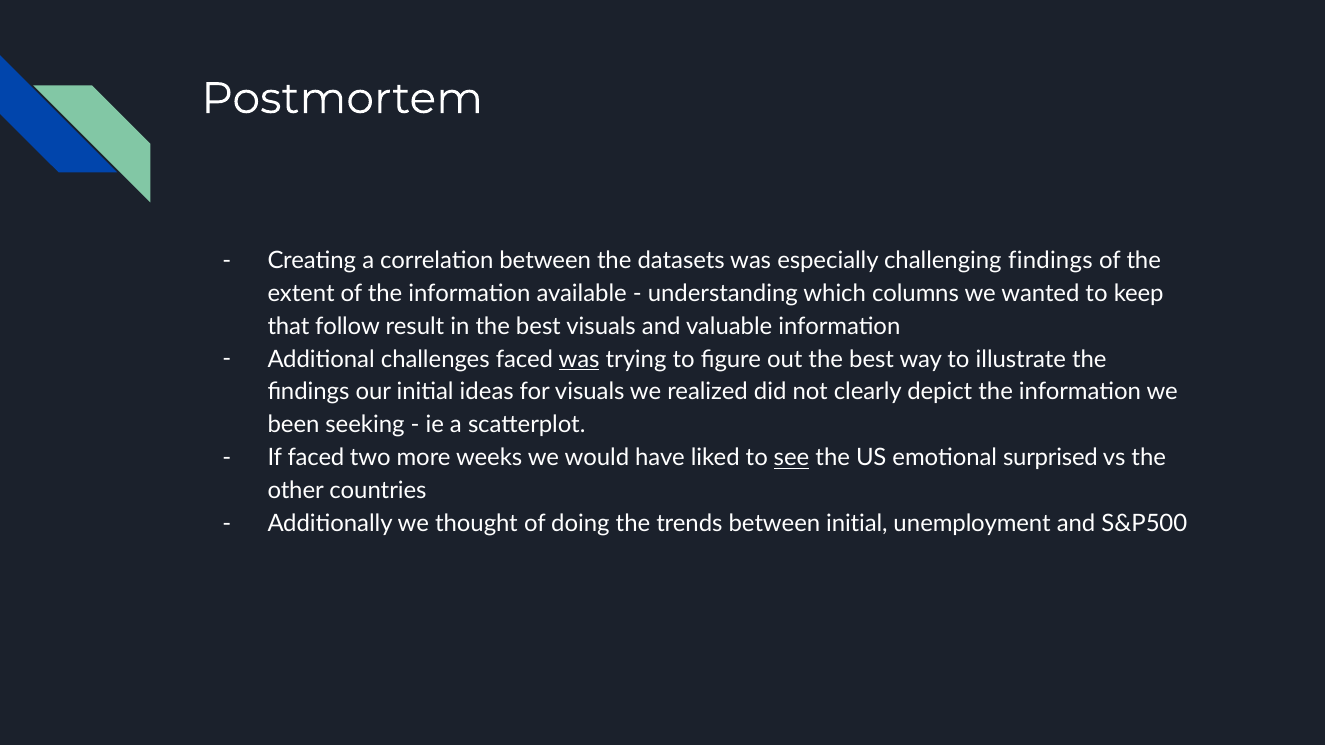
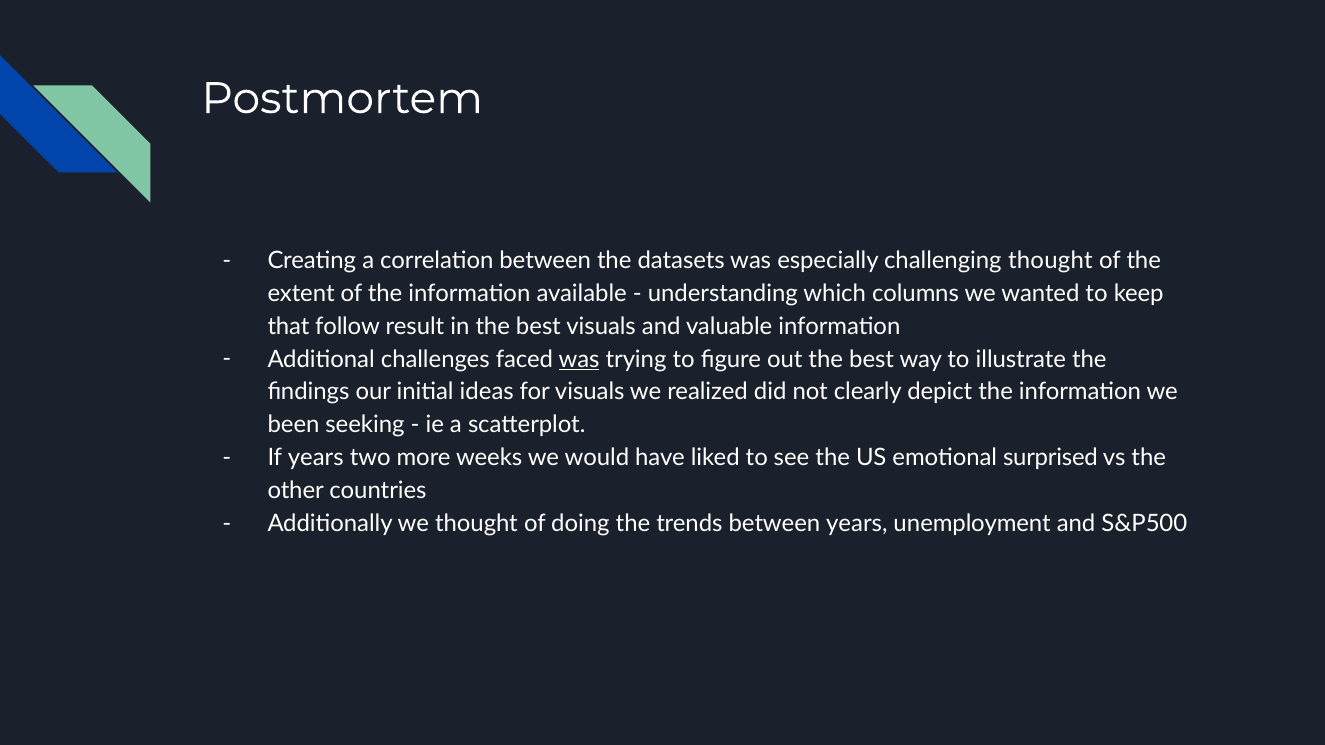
challenging findings: findings -> thought
If faced: faced -> years
see underline: present -> none
between initial: initial -> years
